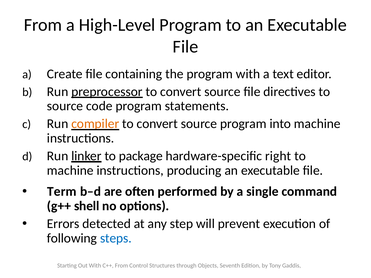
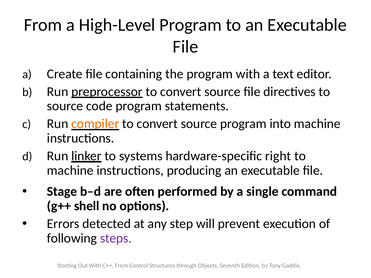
package: package -> systems
Term: Term -> Stage
steps colour: blue -> purple
